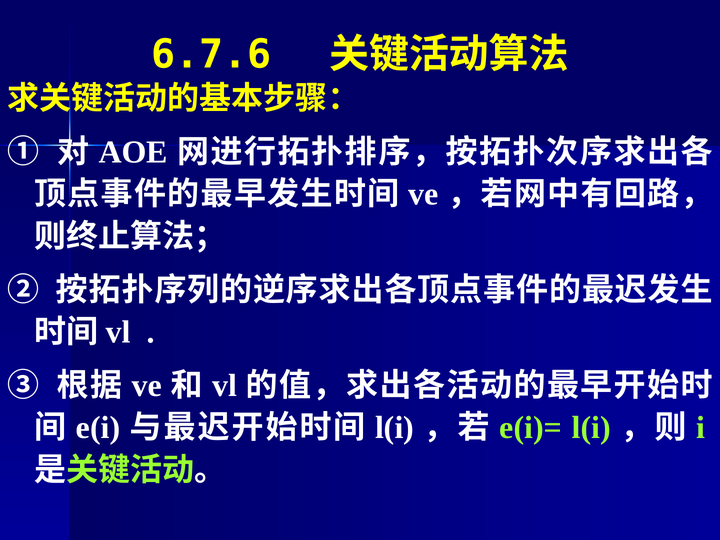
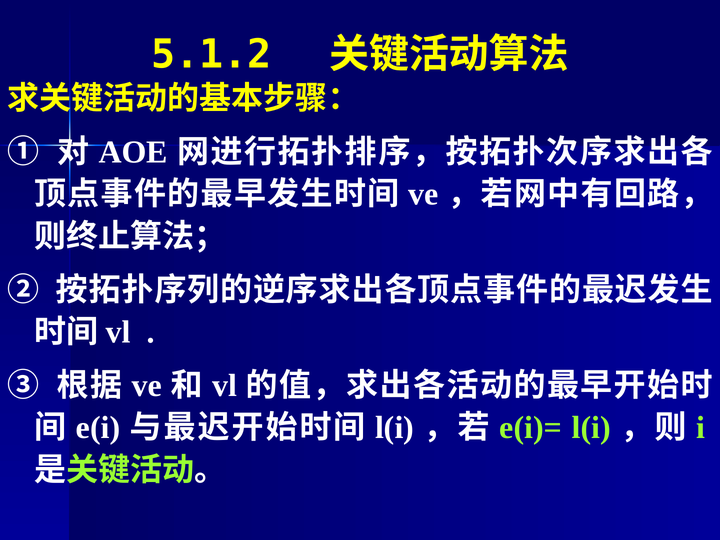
6.7.6: 6.7.6 -> 5.1.2
